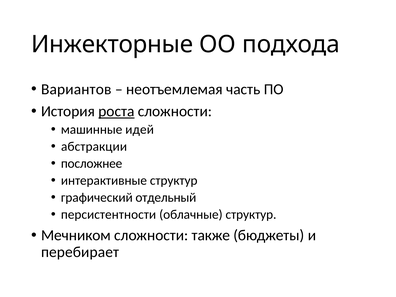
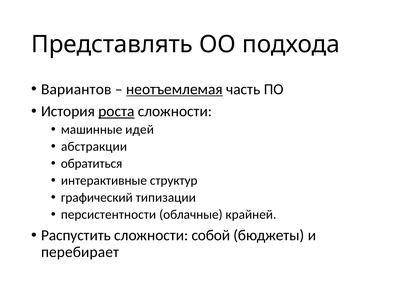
Инжекторные: Инжекторные -> Представлять
неотъемлемая underline: none -> present
посложнее: посложнее -> обратиться
отдельный: отдельный -> типизации
облачные структур: структур -> крайней
Мечником: Мечником -> Распустить
также: также -> собой
